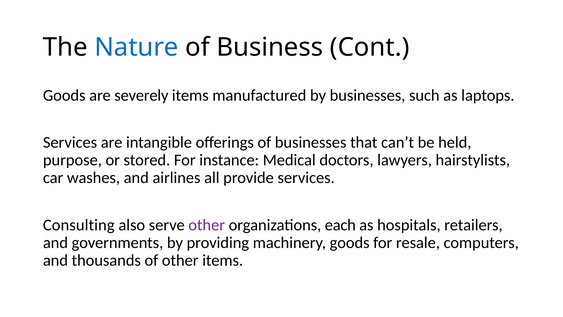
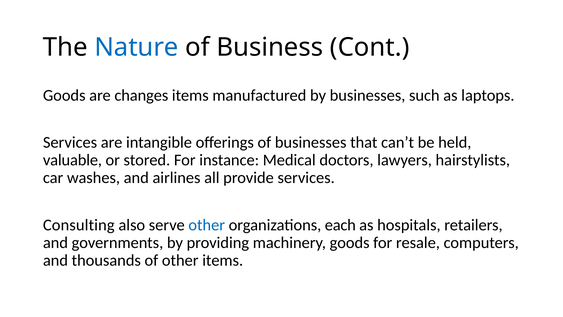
severely: severely -> changes
purpose: purpose -> valuable
other at (207, 225) colour: purple -> blue
